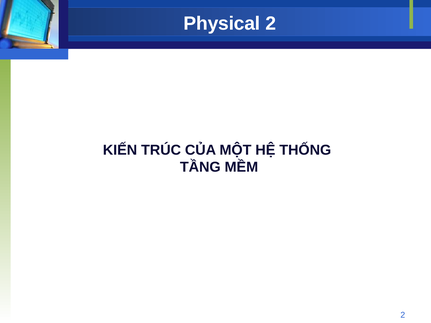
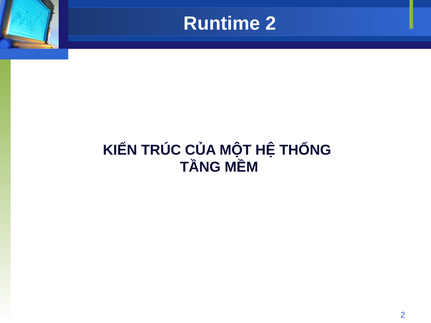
Physical: Physical -> Runtime
